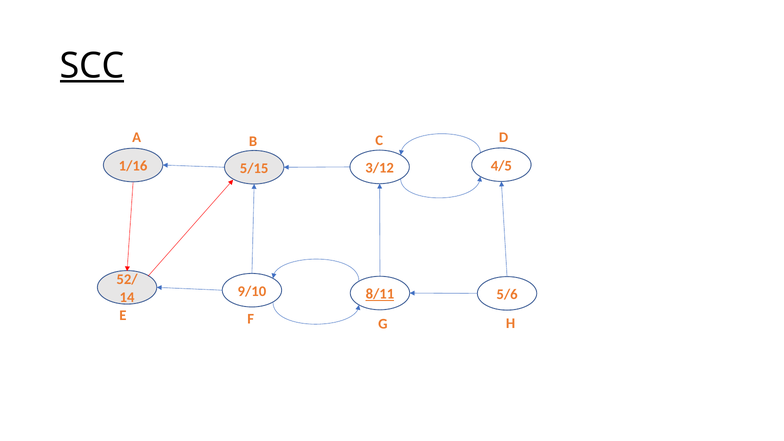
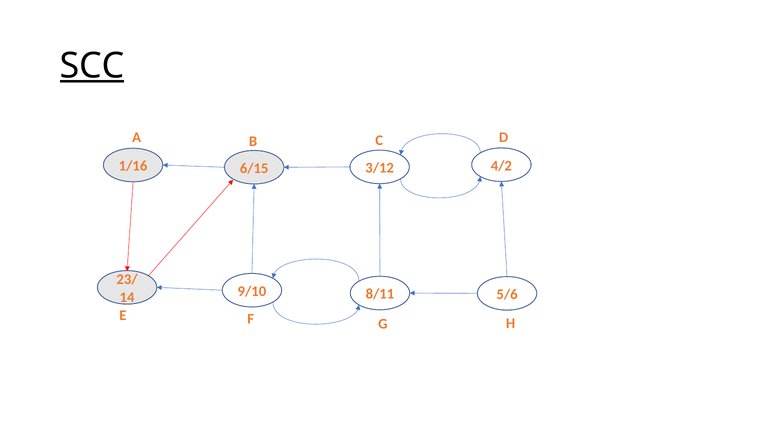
5/15: 5/15 -> 6/15
4/5: 4/5 -> 4/2
52/: 52/ -> 23/
8/11 underline: present -> none
